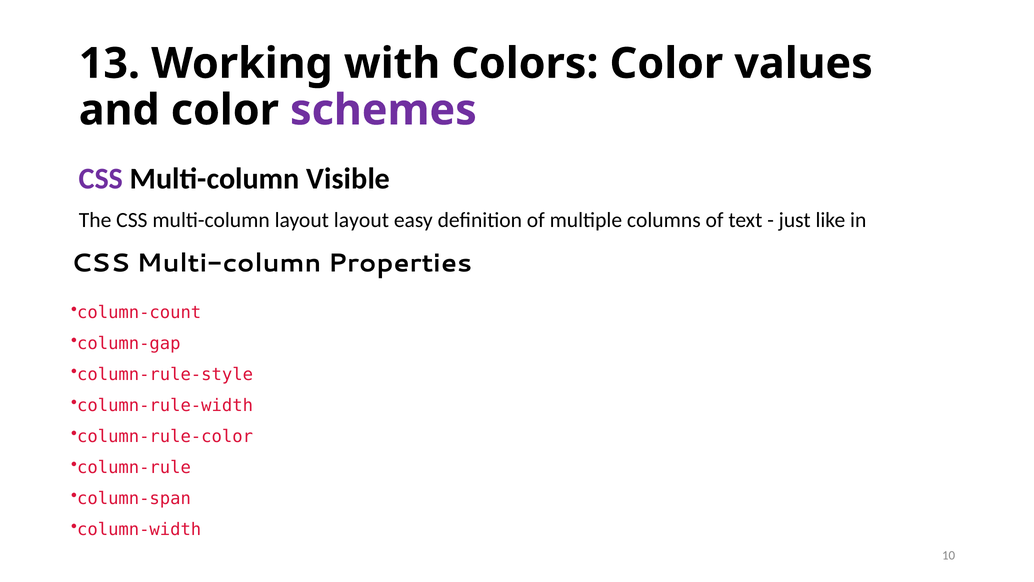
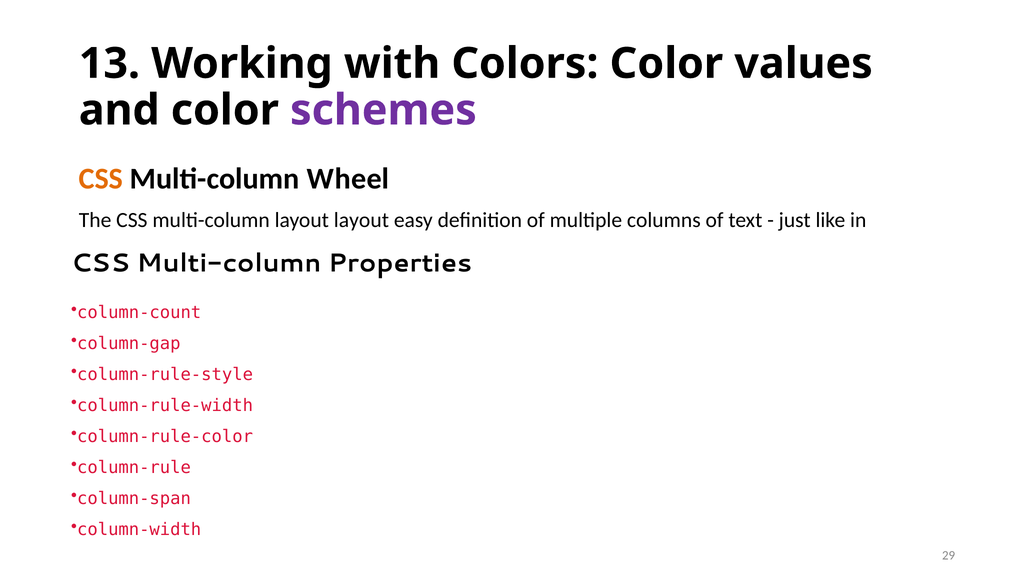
CSS at (101, 179) colour: purple -> orange
Visible: Visible -> Wheel
10: 10 -> 29
